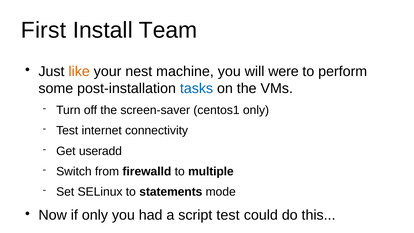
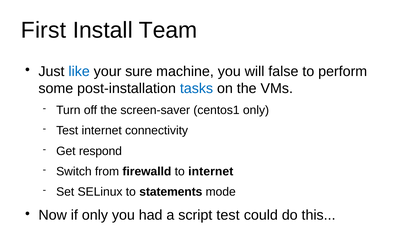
like colour: orange -> blue
nest: nest -> sure
were: were -> false
useradd: useradd -> respond
to multiple: multiple -> internet
